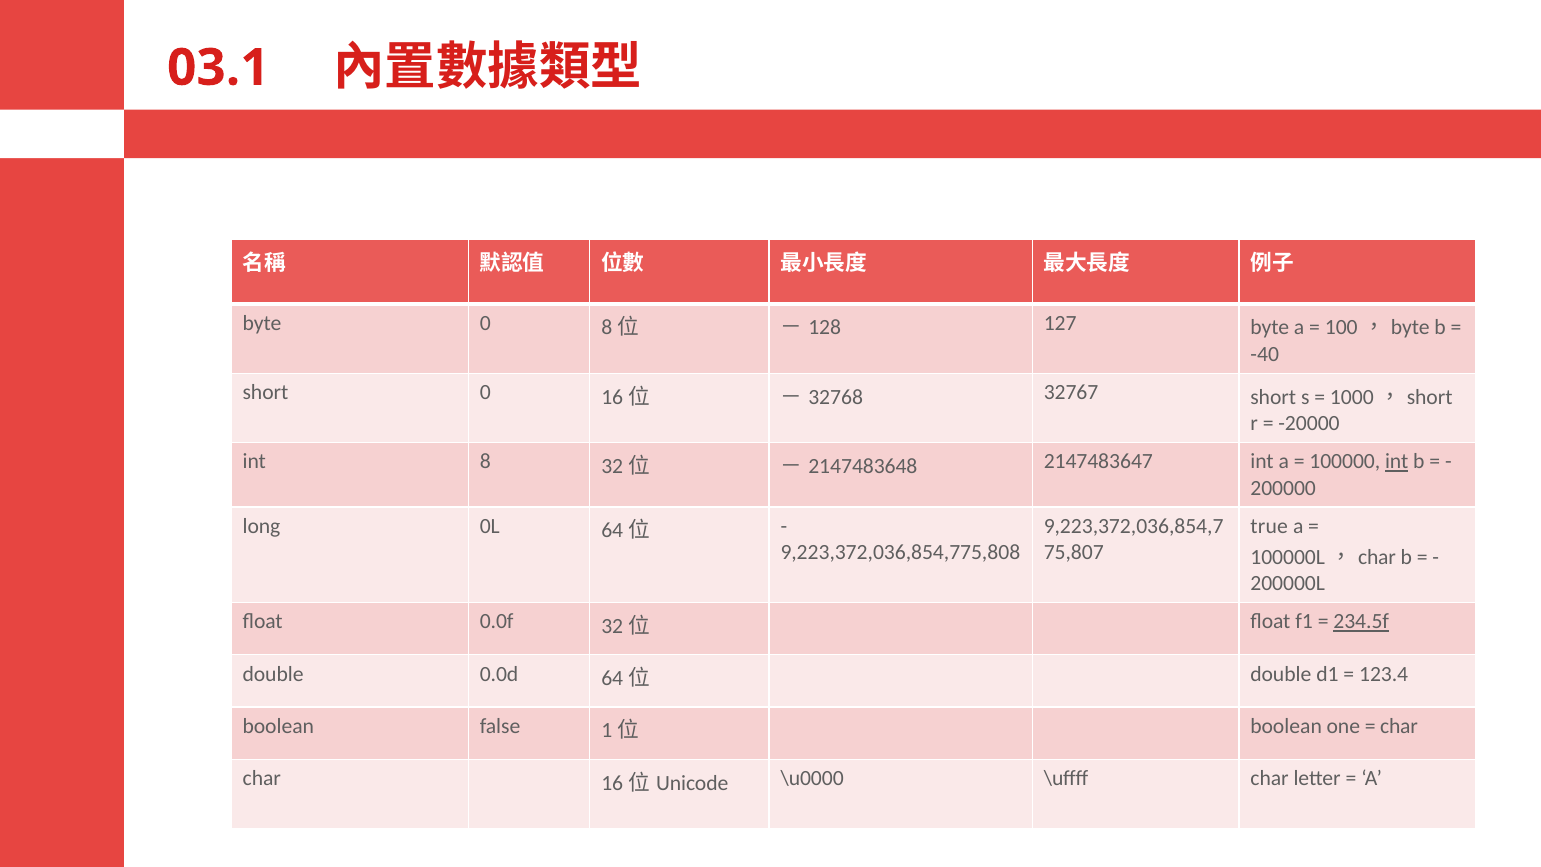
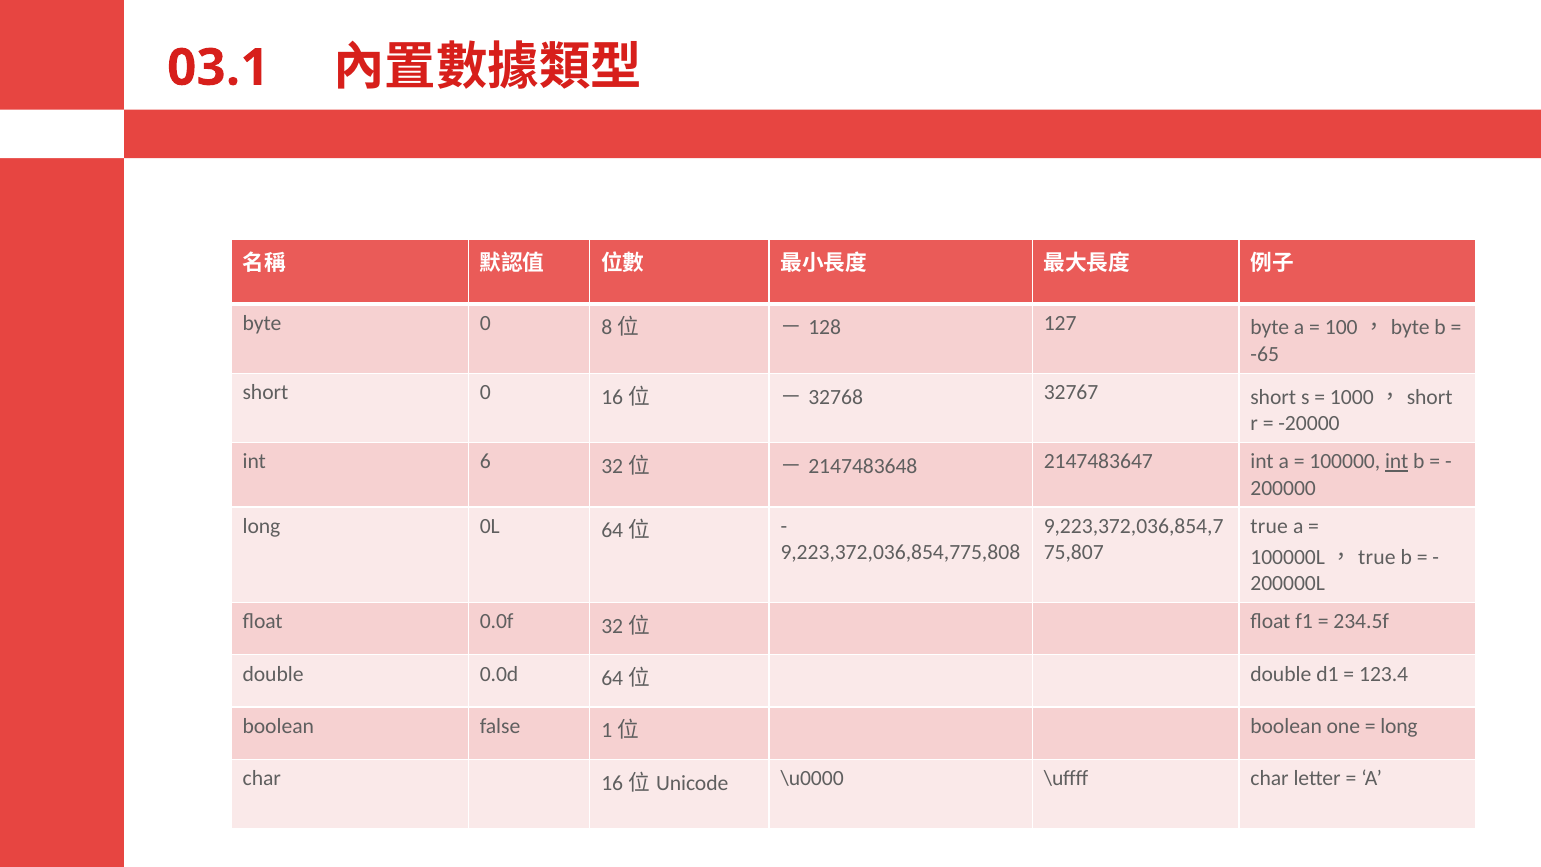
-40: -40 -> -65
8: 8 -> 6
char at (1377, 557): char -> true
234.5f underline: present -> none
char at (1399, 726): char -> long
